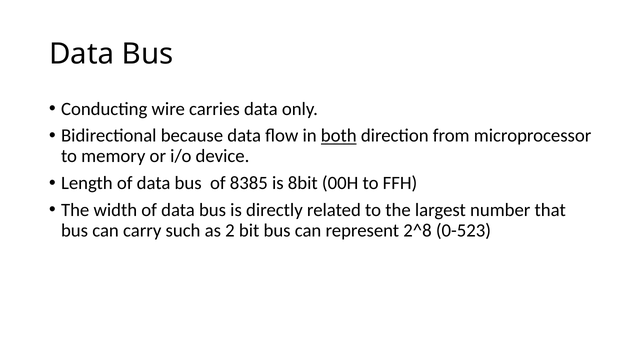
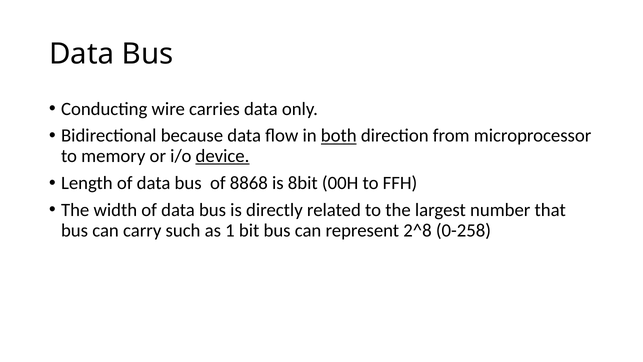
device underline: none -> present
8385: 8385 -> 8868
2: 2 -> 1
0-523: 0-523 -> 0-258
